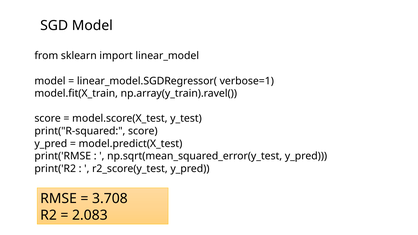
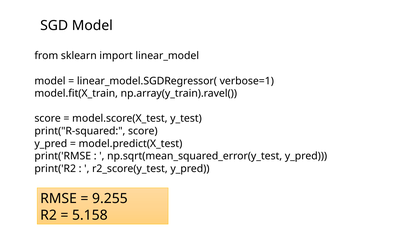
3.708: 3.708 -> 9.255
2.083: 2.083 -> 5.158
